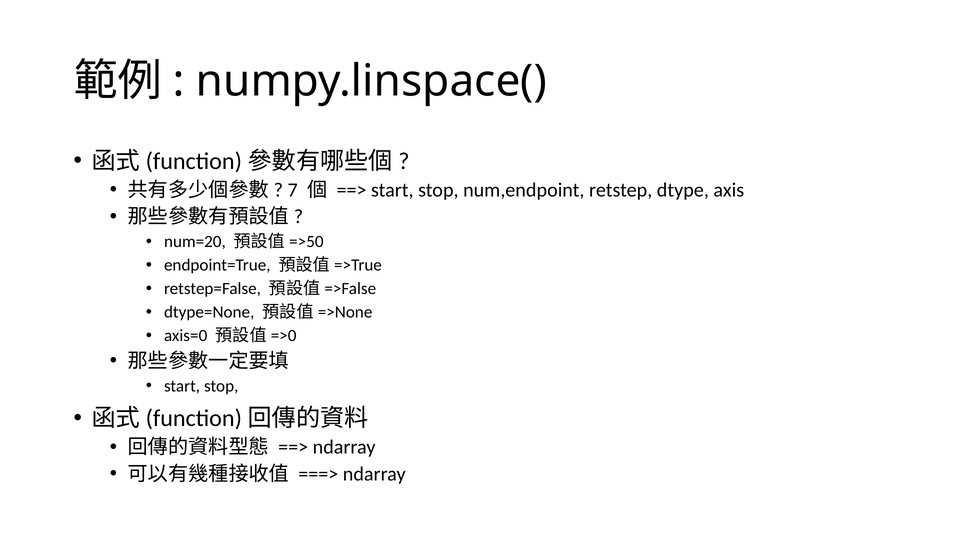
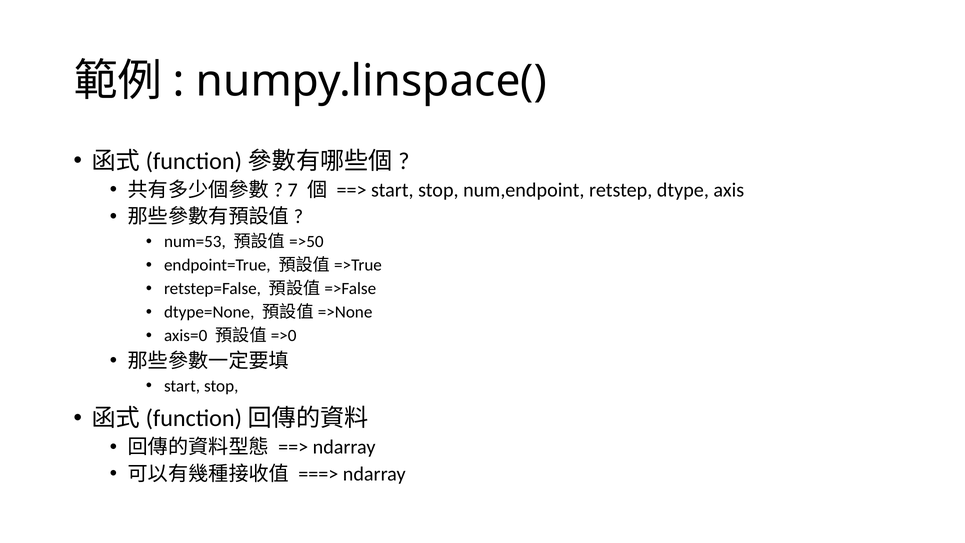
num=20: num=20 -> num=53
